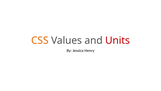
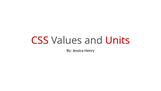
CSS colour: orange -> red
